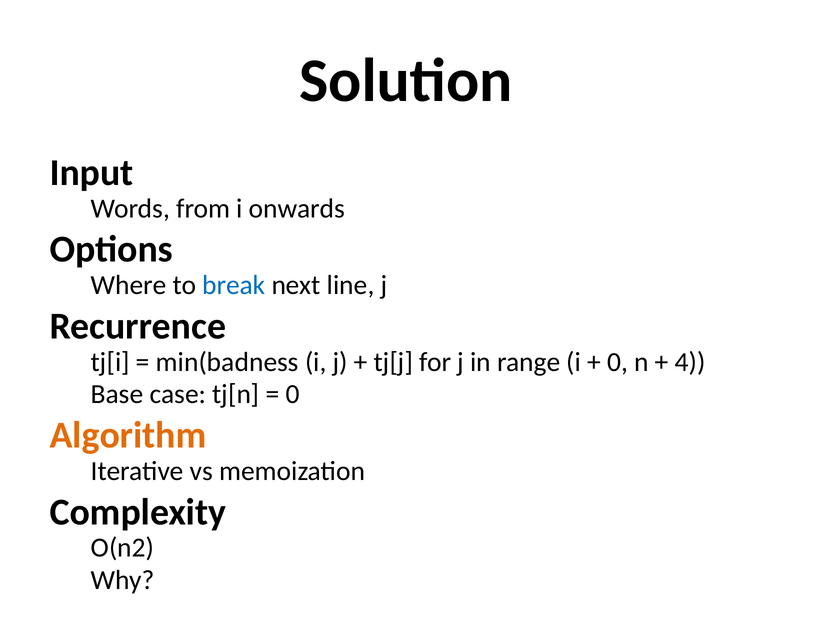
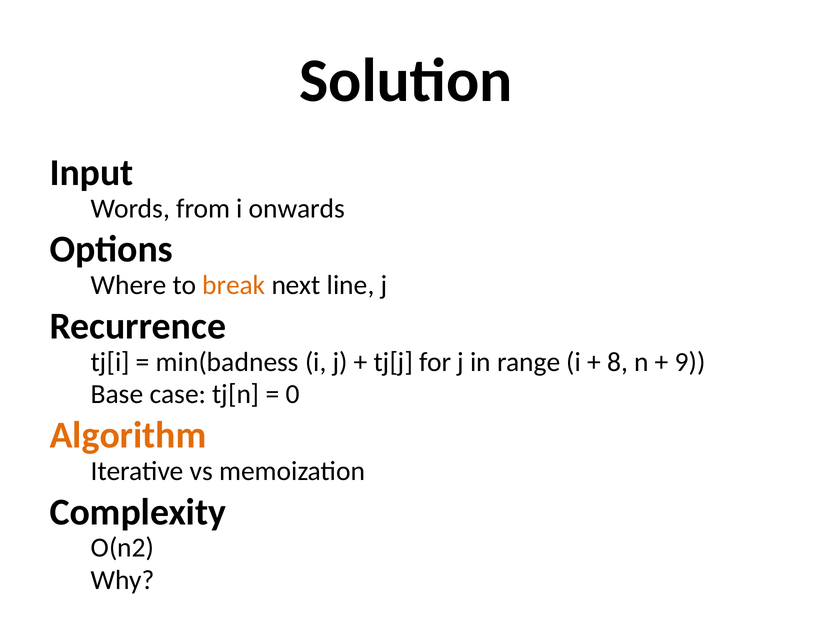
break colour: blue -> orange
0 at (618, 362): 0 -> 8
4: 4 -> 9
